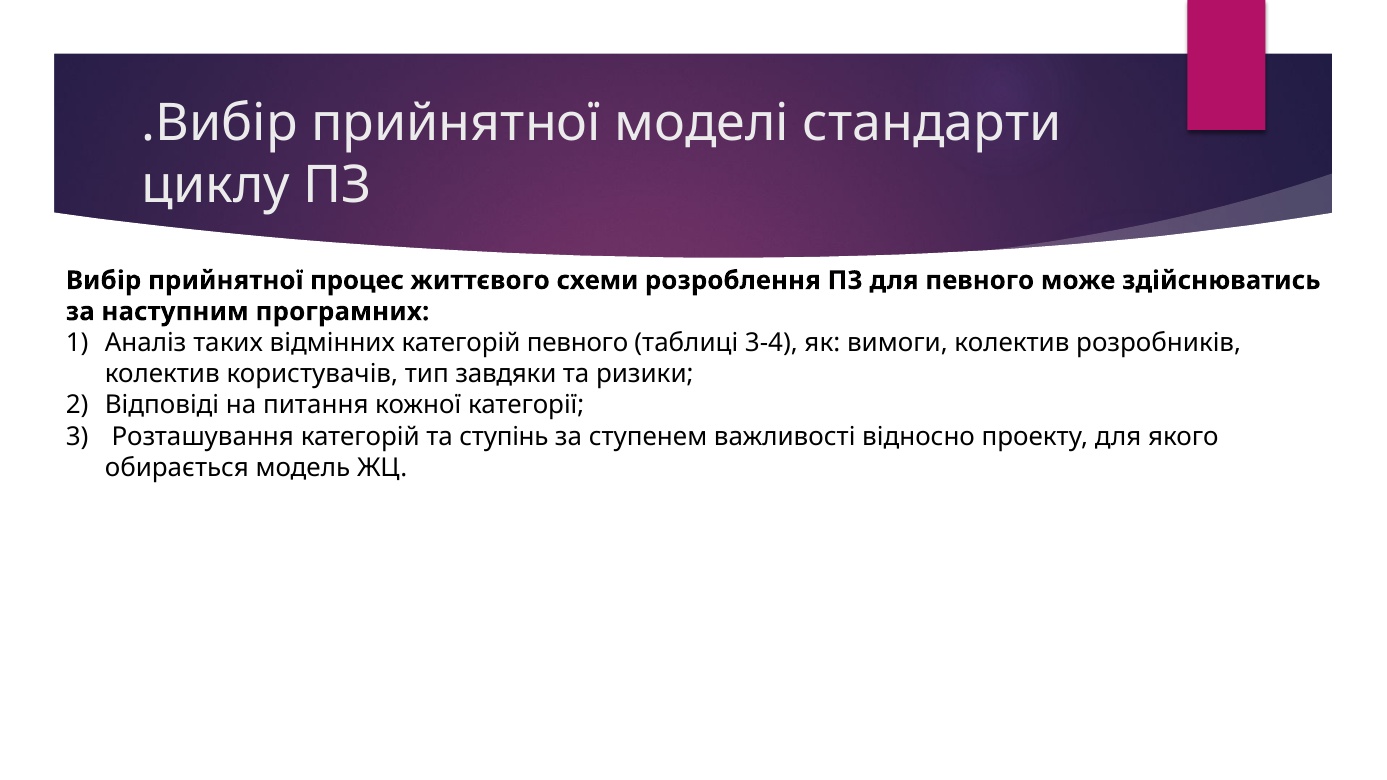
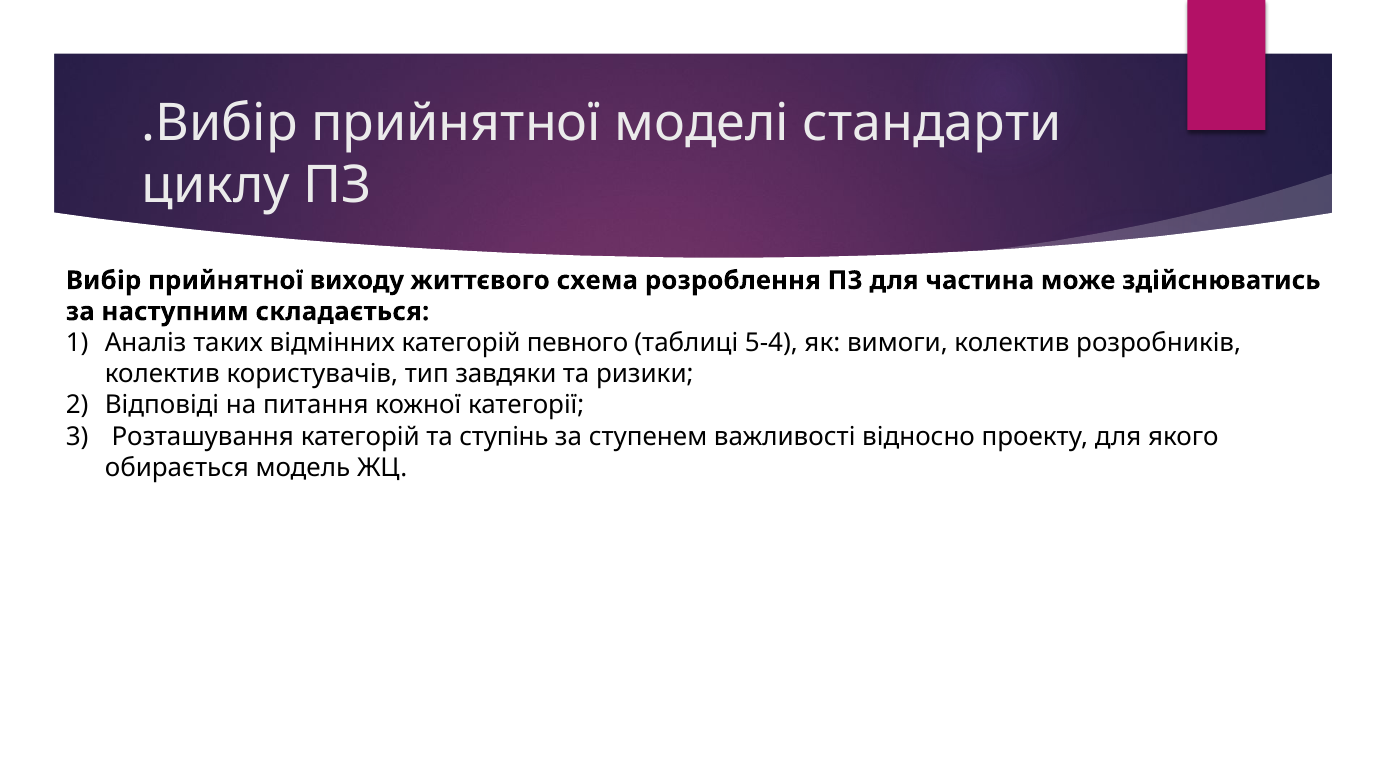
процес: процес -> виходу
схеми: схеми -> схема
для певного: певного -> частина
програмних: програмних -> складається
3-4: 3-4 -> 5-4
